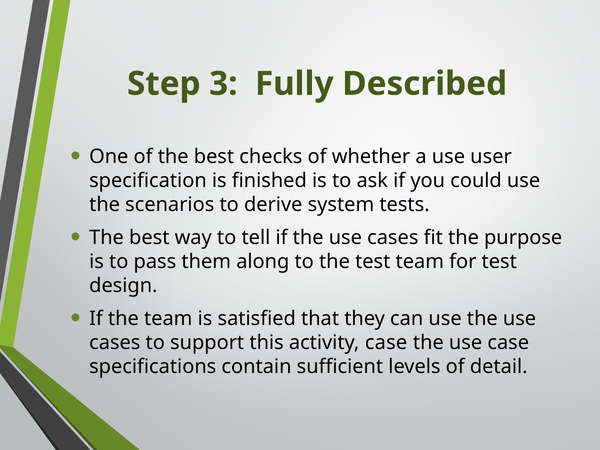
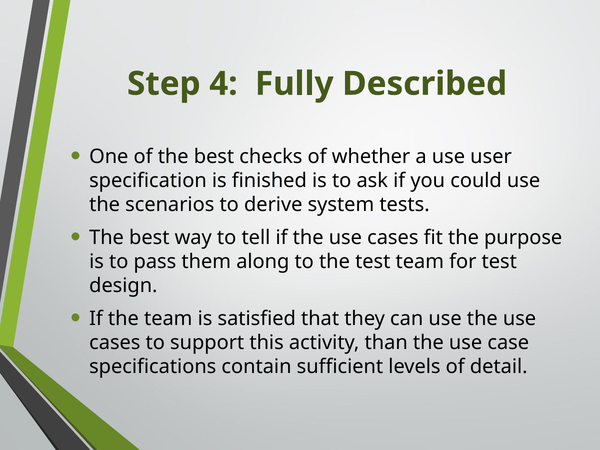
3: 3 -> 4
activity case: case -> than
